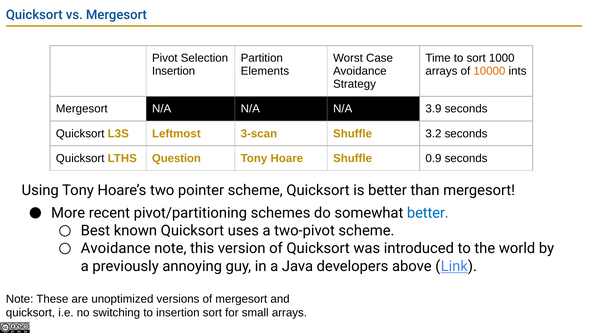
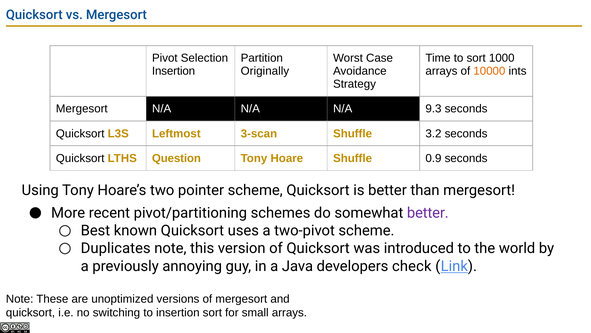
Elements: Elements -> Originally
3.9: 3.9 -> 9.3
better at (428, 213) colour: blue -> purple
Avoidance at (116, 248): Avoidance -> Duplicates
above: above -> check
